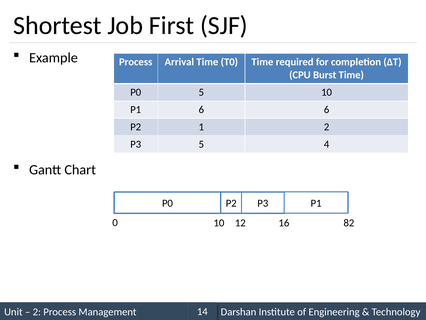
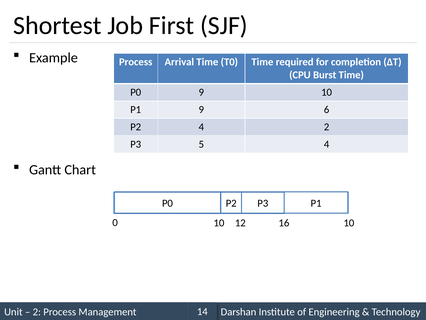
P0 5: 5 -> 9
P1 6: 6 -> 9
P2 1: 1 -> 4
12 82: 82 -> 10
